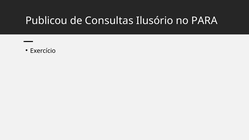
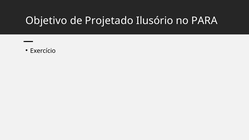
Publicou: Publicou -> Objetivo
Consultas: Consultas -> Projetado
